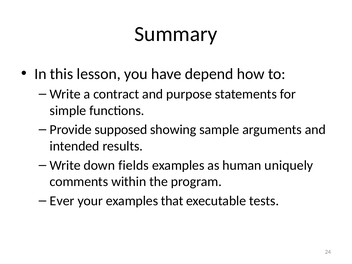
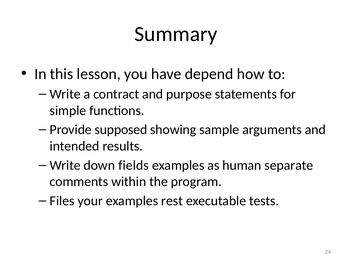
uniquely: uniquely -> separate
Ever: Ever -> Files
that: that -> rest
